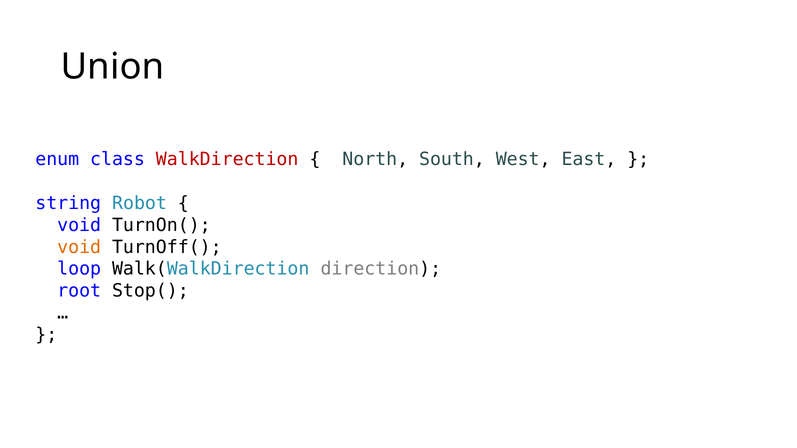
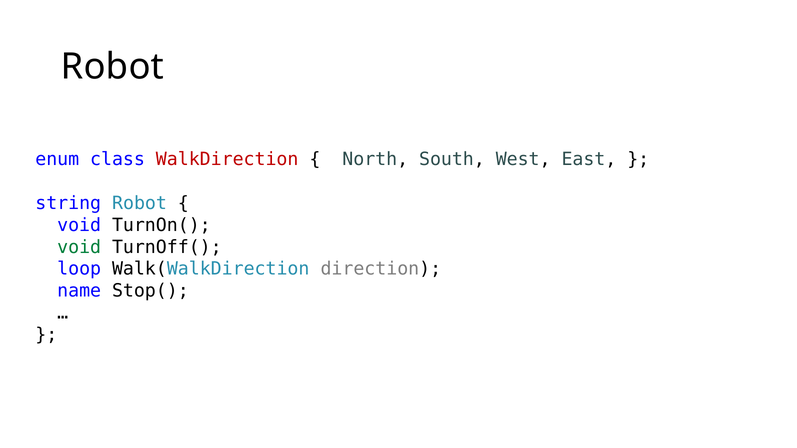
Union at (113, 67): Union -> Robot
void at (79, 247) colour: orange -> green
root: root -> name
